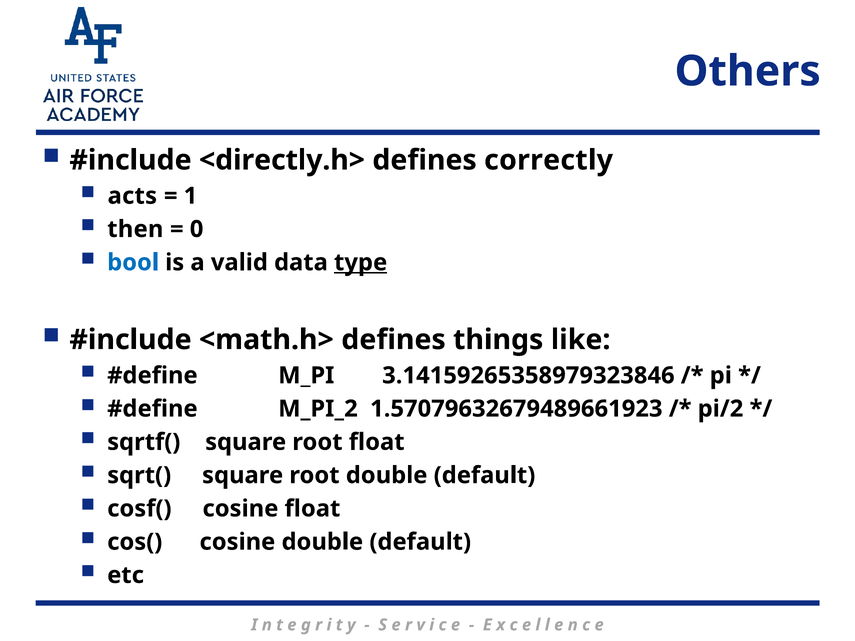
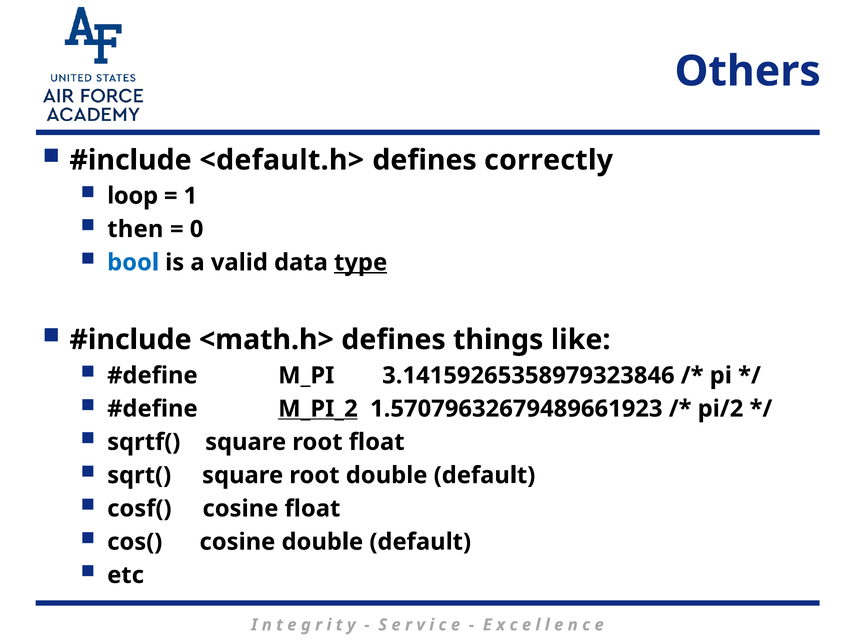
<directly.h>: <directly.h> -> <default.h>
acts: acts -> loop
M_PI_2 underline: none -> present
